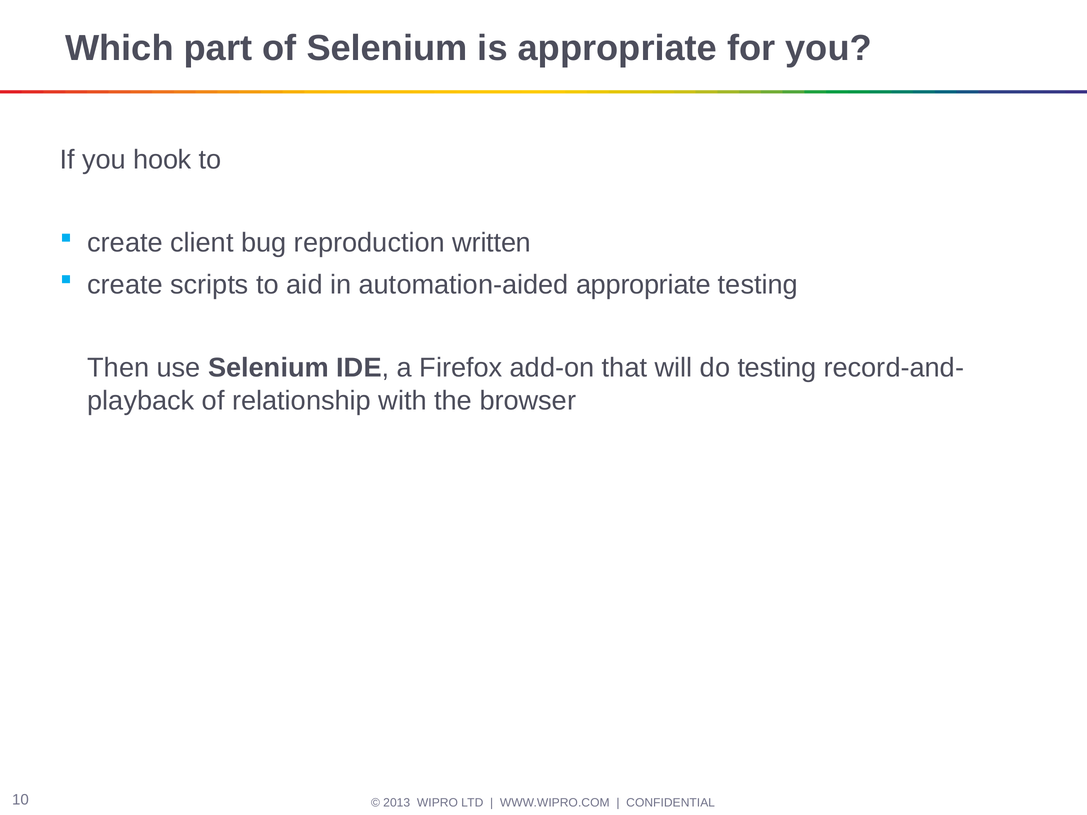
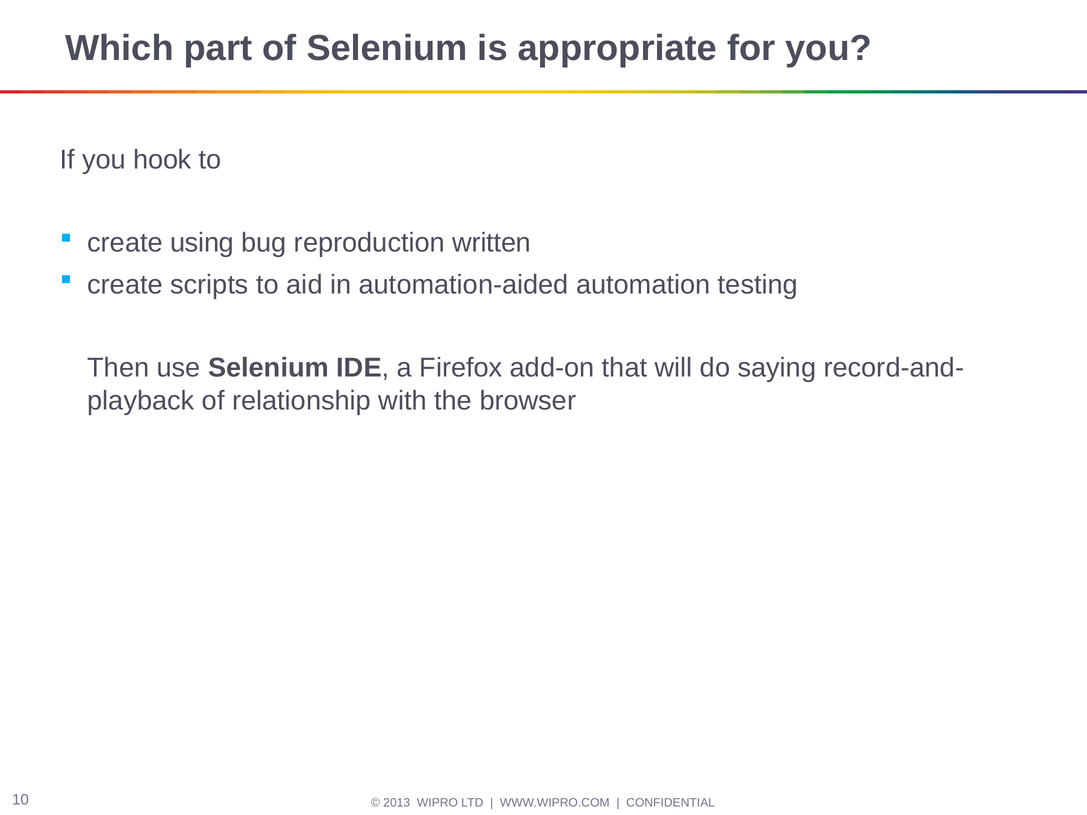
client: client -> using
automation-aided appropriate: appropriate -> automation
do testing: testing -> saying
